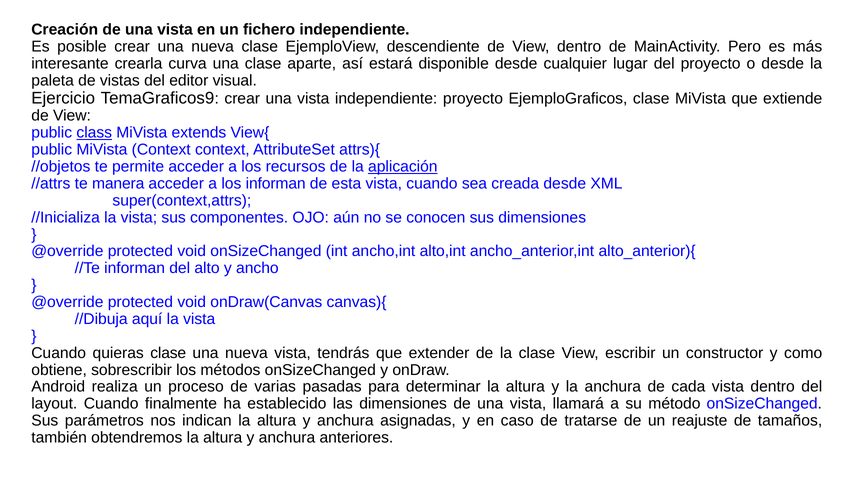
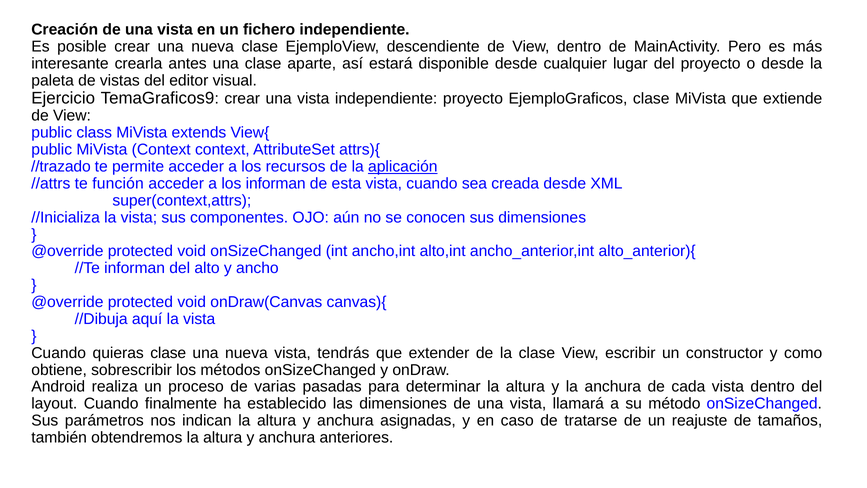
curva: curva -> antes
class underline: present -> none
//objetos: //objetos -> //trazado
manera: manera -> función
